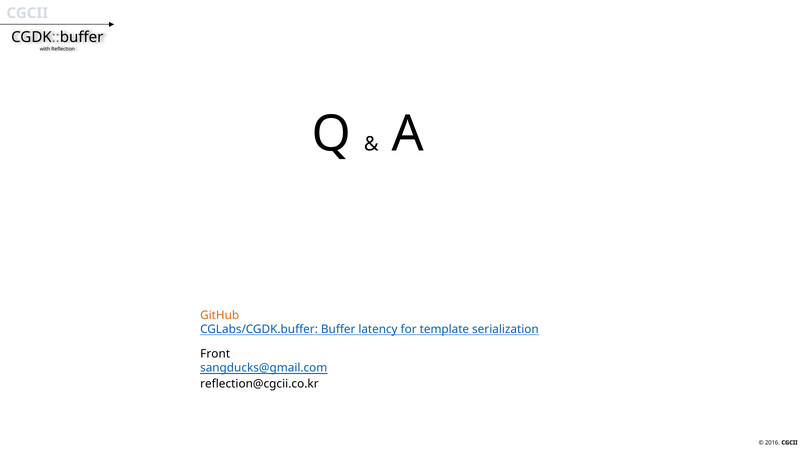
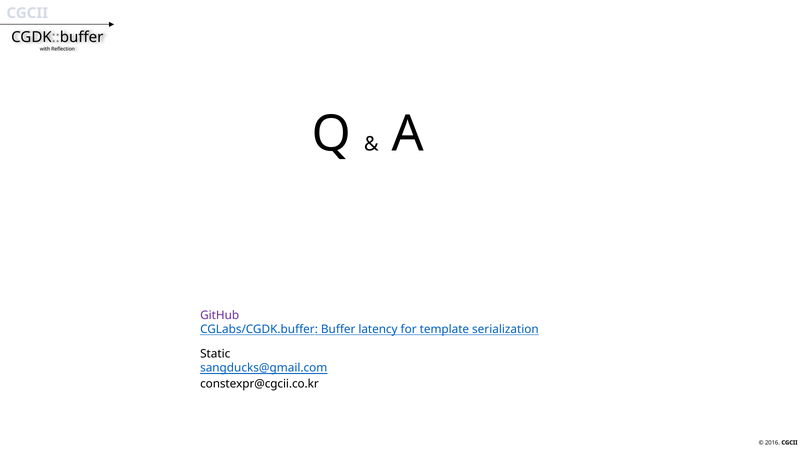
GitHub colour: orange -> purple
Front: Front -> Static
reflection@cgcii.co.kr: reflection@cgcii.co.kr -> constexpr@cgcii.co.kr
